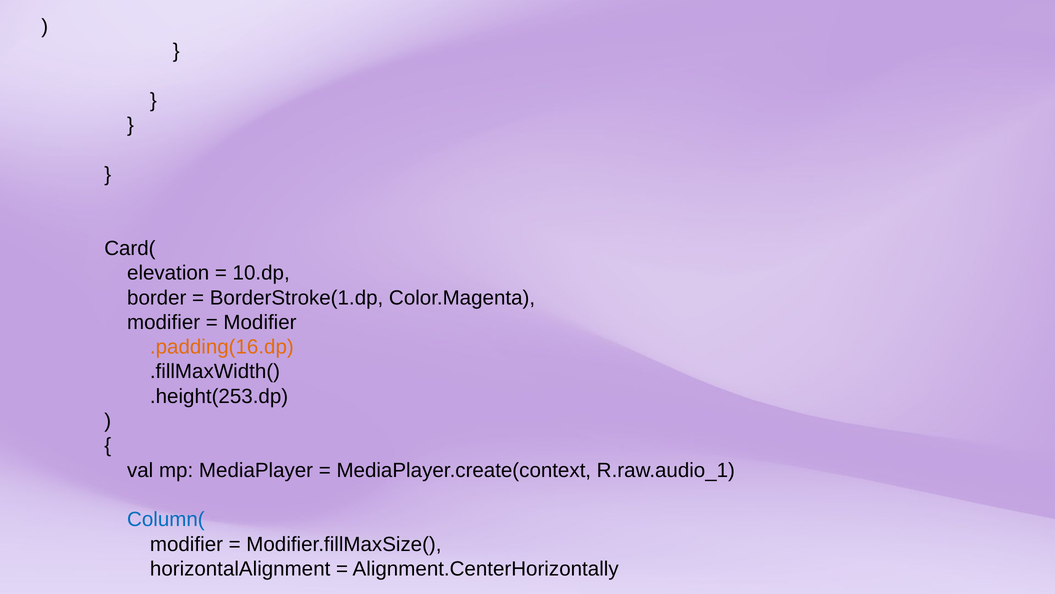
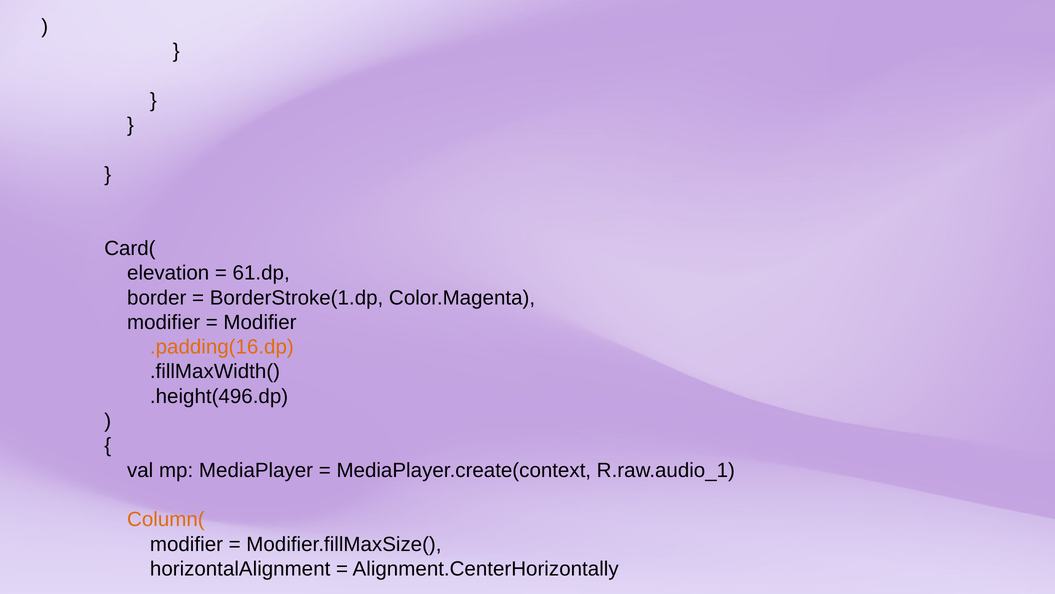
10.dp: 10.dp -> 61.dp
.height(253.dp: .height(253.dp -> .height(496.dp
Column( colour: blue -> orange
